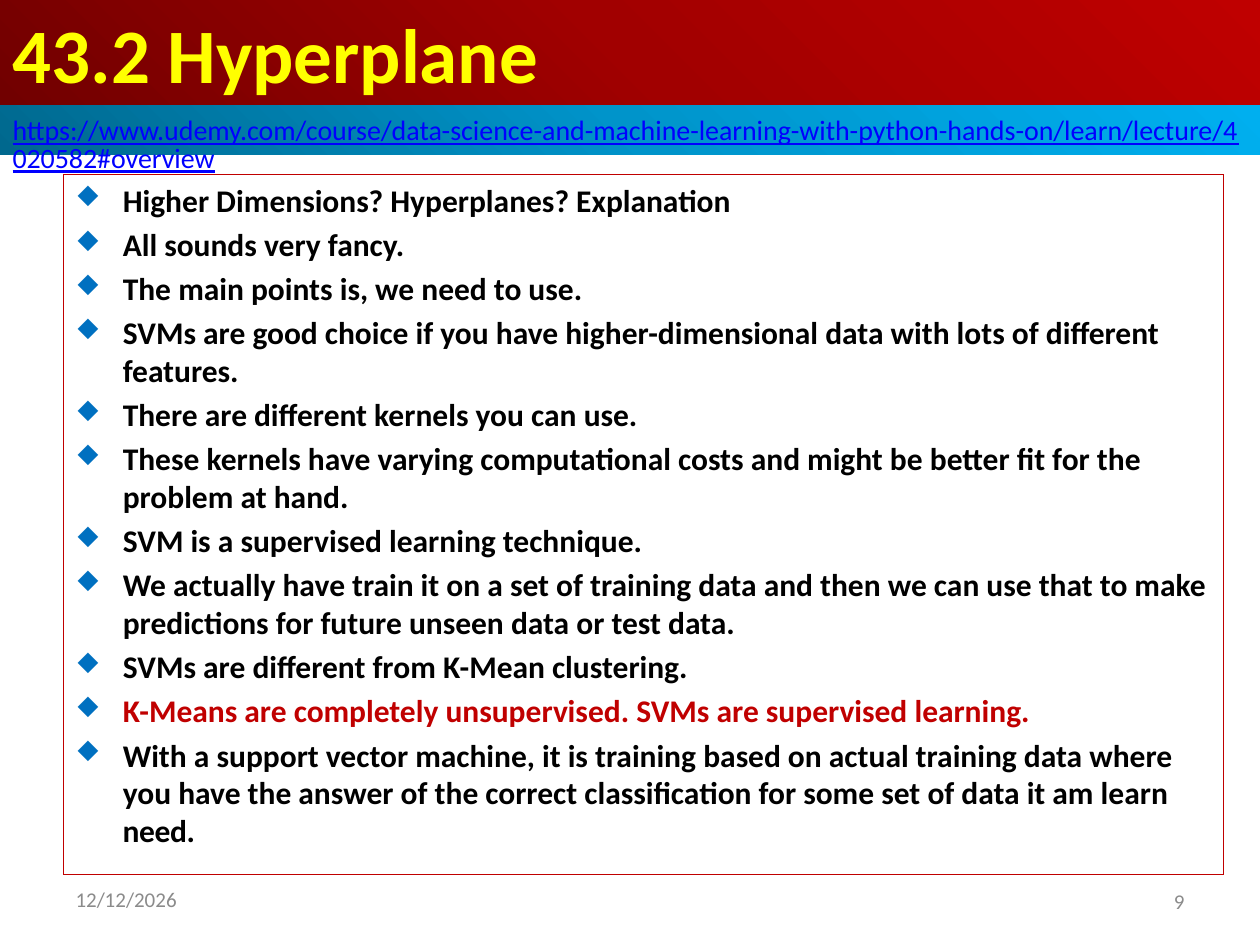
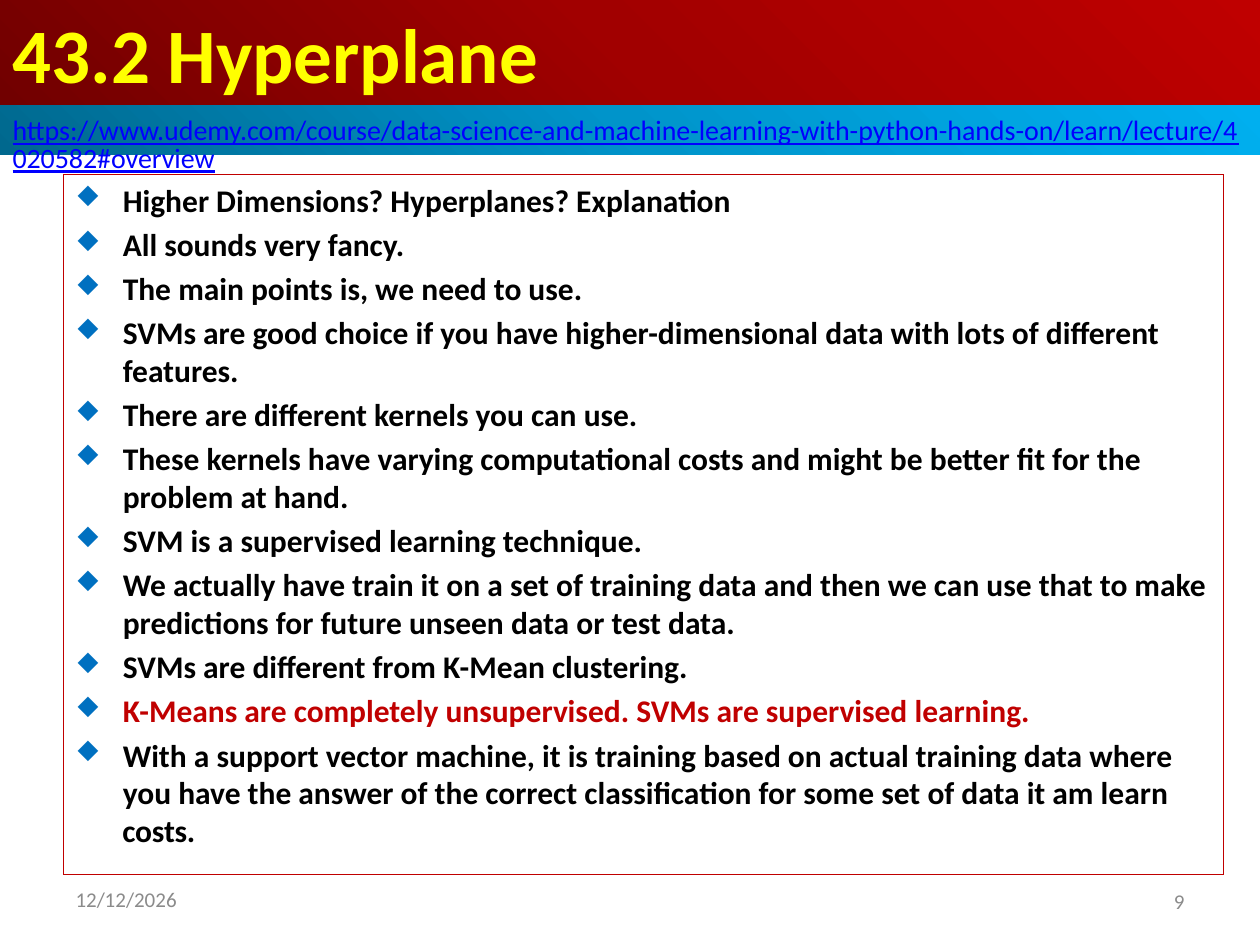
need at (159, 832): need -> costs
